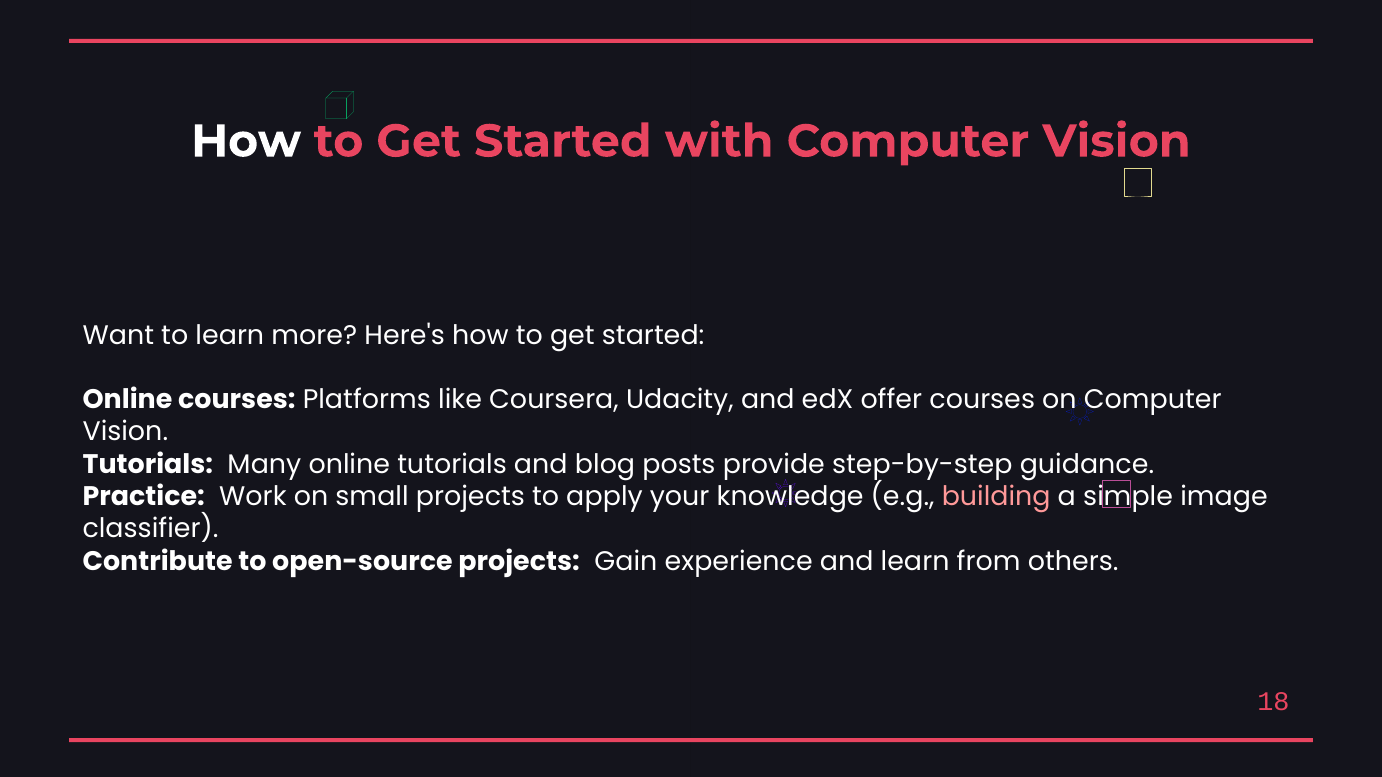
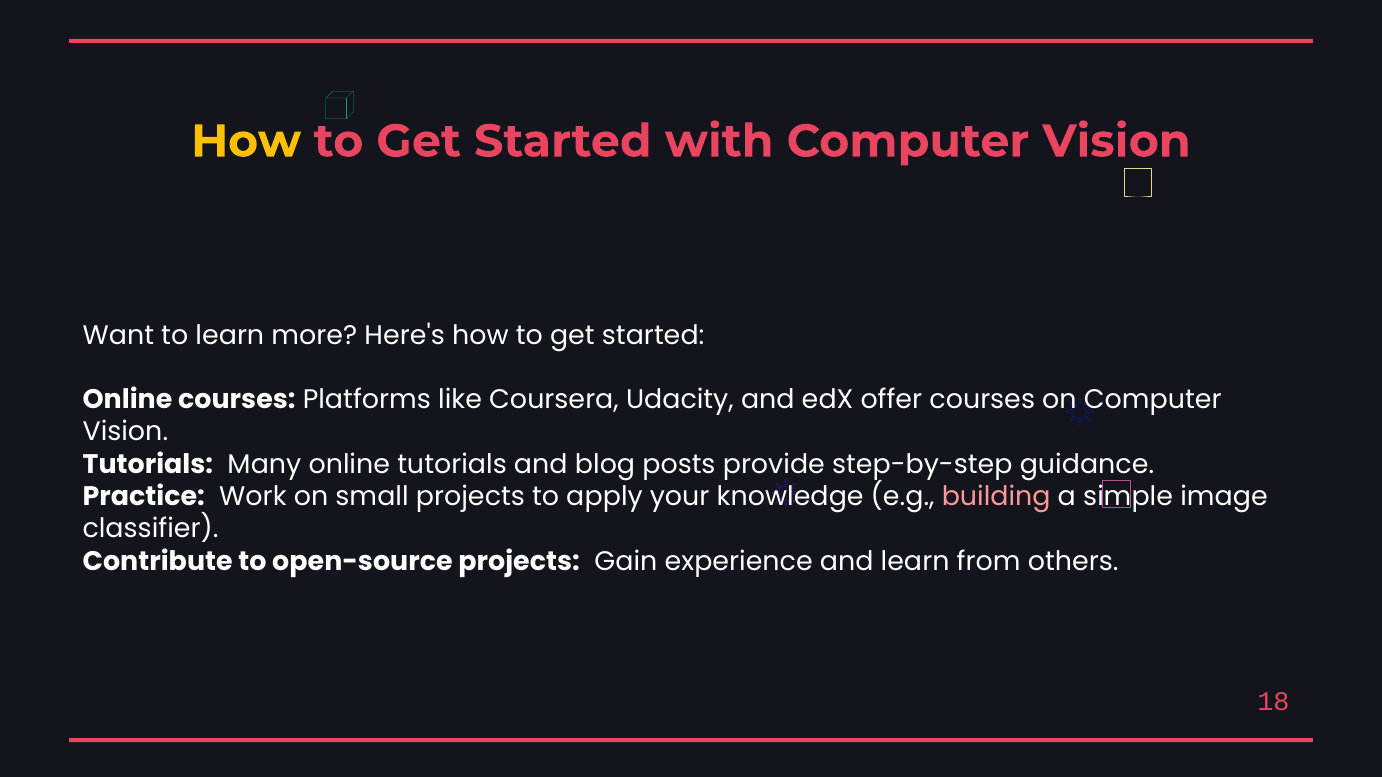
How at (246, 141) colour: white -> yellow
